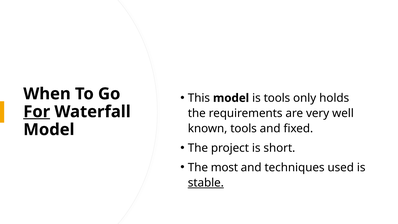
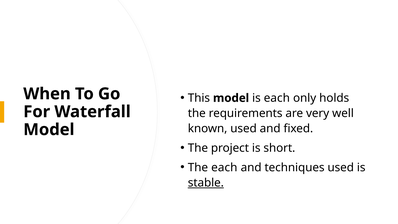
is tools: tools -> each
For underline: present -> none
known tools: tools -> used
The most: most -> each
